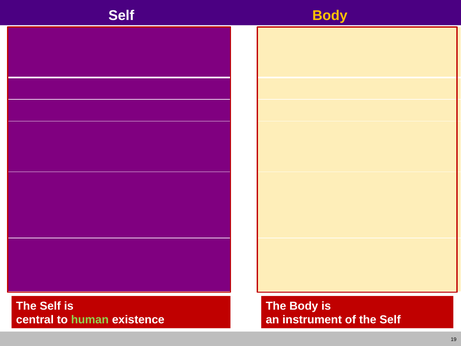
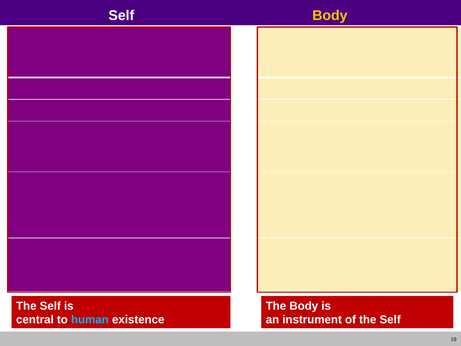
human colour: light green -> light blue
